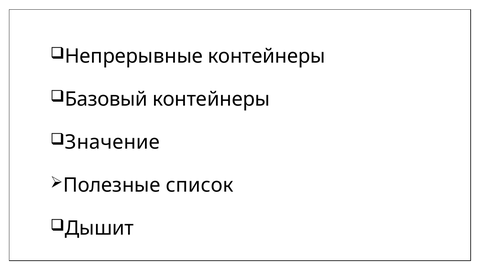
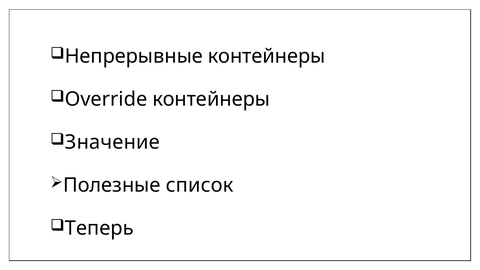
Базовый: Базовый -> Override
Дышит: Дышит -> Теперь
